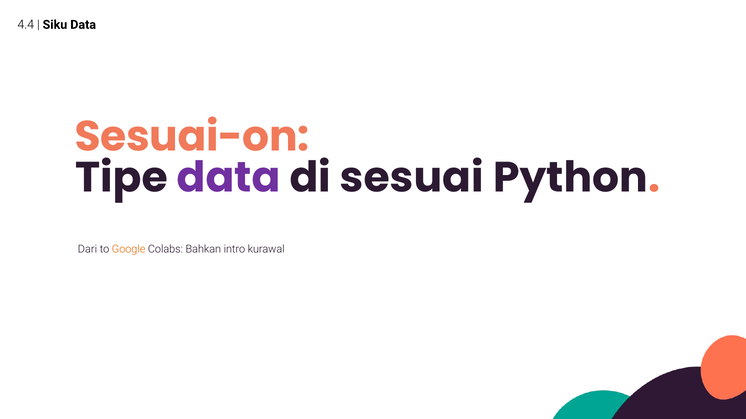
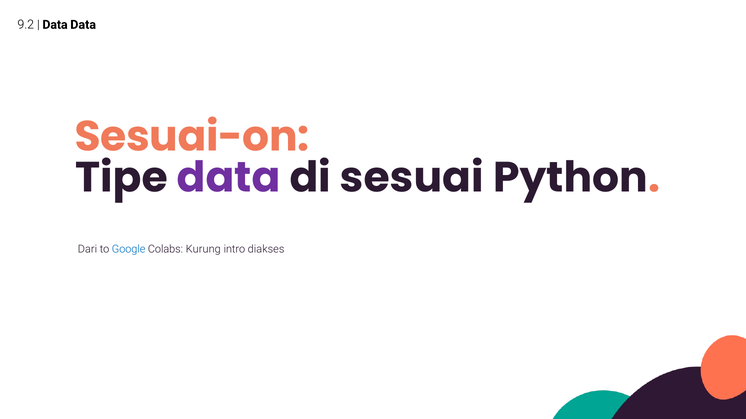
4.4: 4.4 -> 9.2
Siku at (55, 25): Siku -> Data
Google colour: orange -> blue
Bahkan: Bahkan -> Kurung
kurawal: kurawal -> diakses
